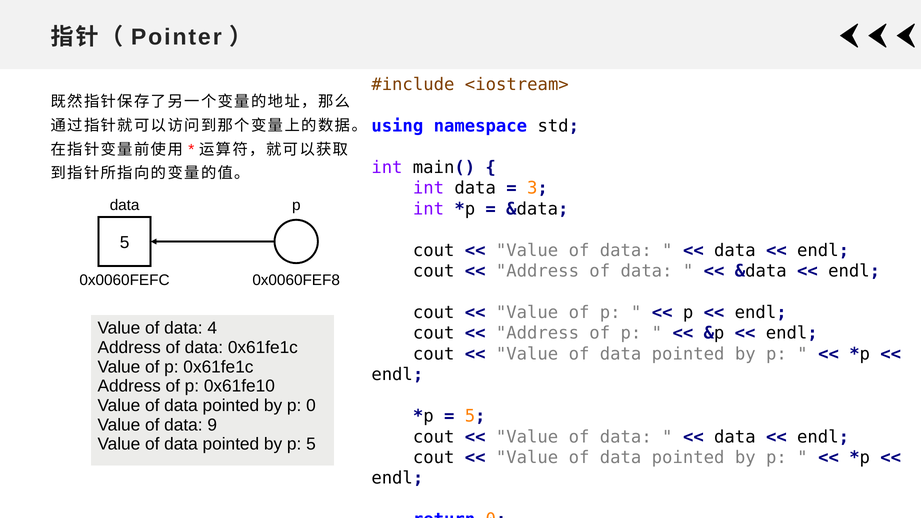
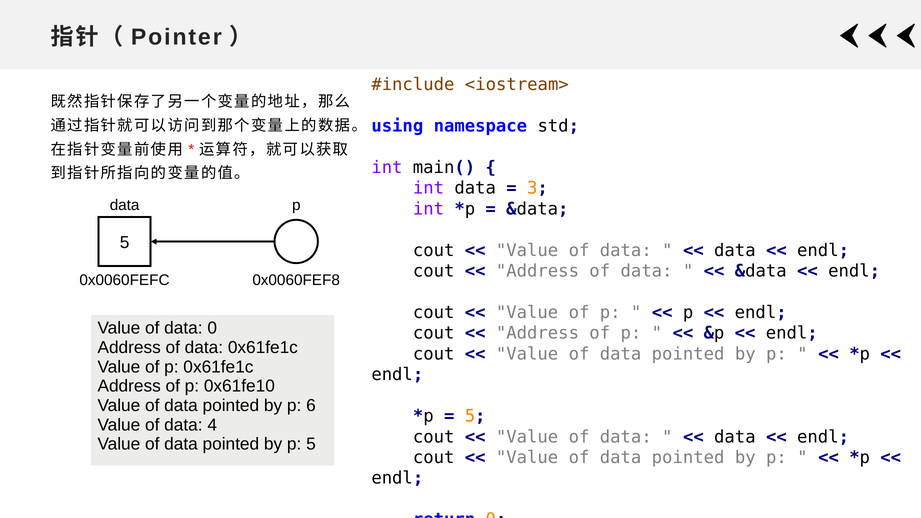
data 4: 4 -> 0
p 0: 0 -> 6
9: 9 -> 4
